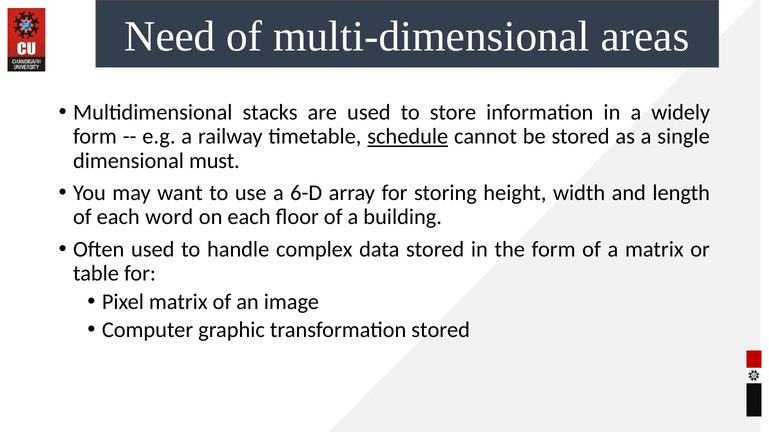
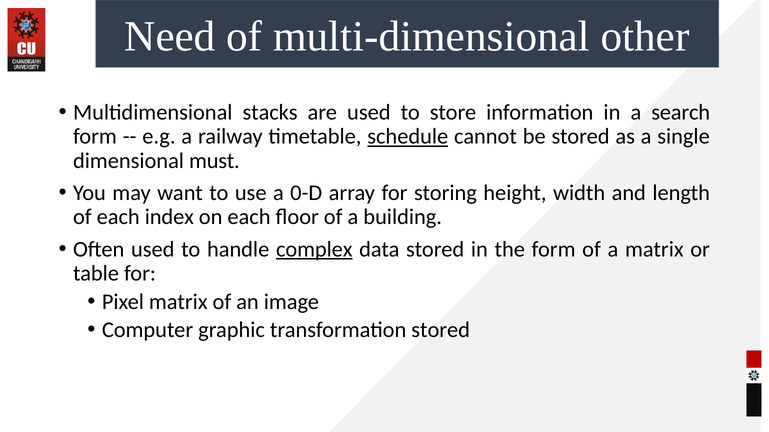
areas: areas -> other
widely: widely -> search
6-D: 6-D -> 0-D
word: word -> index
complex underline: none -> present
